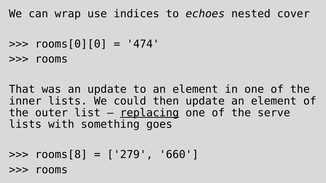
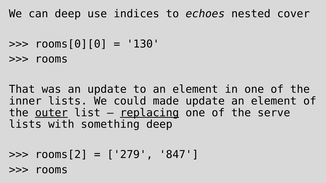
can wrap: wrap -> deep
474: 474 -> 130
then: then -> made
outer underline: none -> present
something goes: goes -> deep
rooms[8: rooms[8 -> rooms[2
660: 660 -> 847
